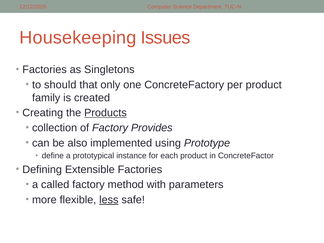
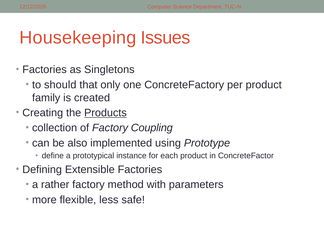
Provides: Provides -> Coupling
called: called -> rather
less underline: present -> none
